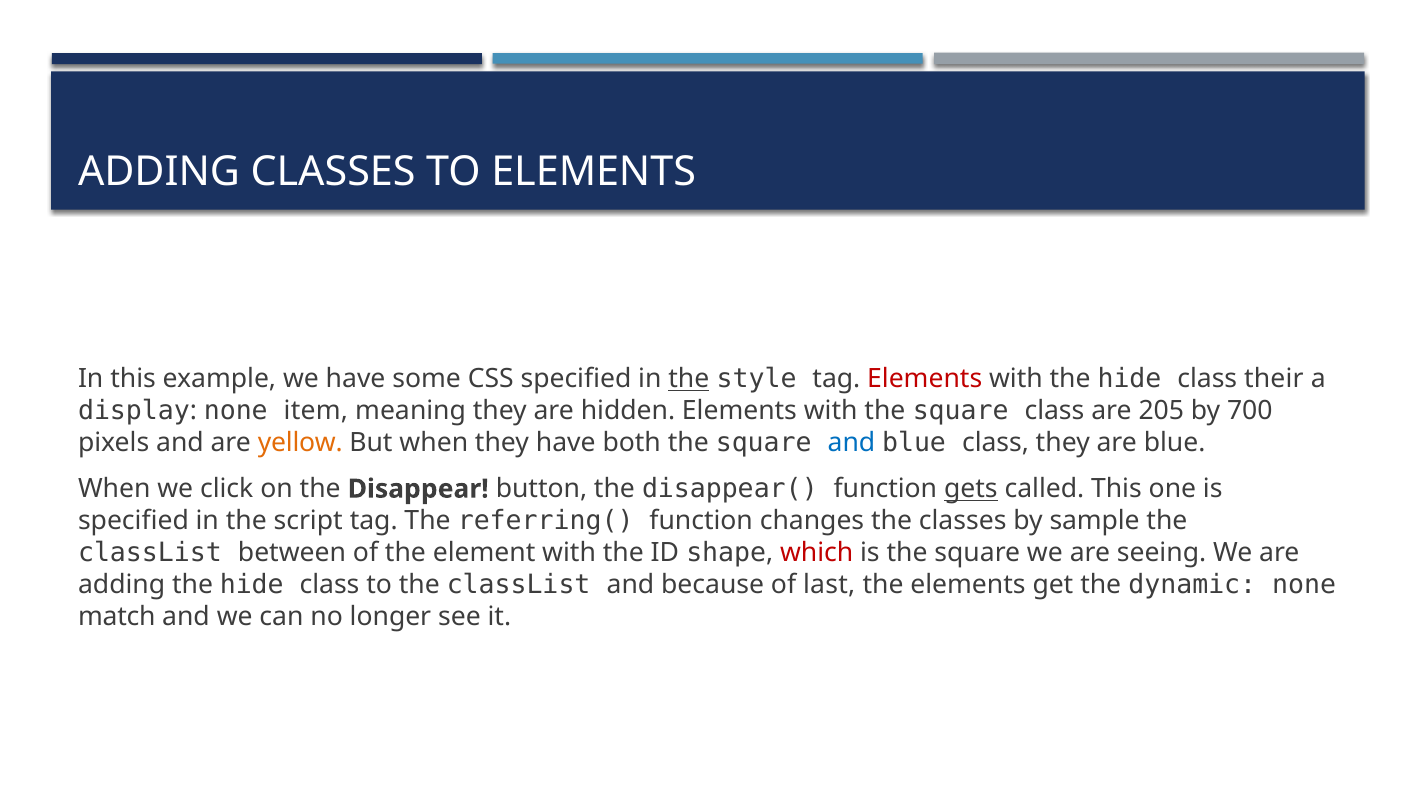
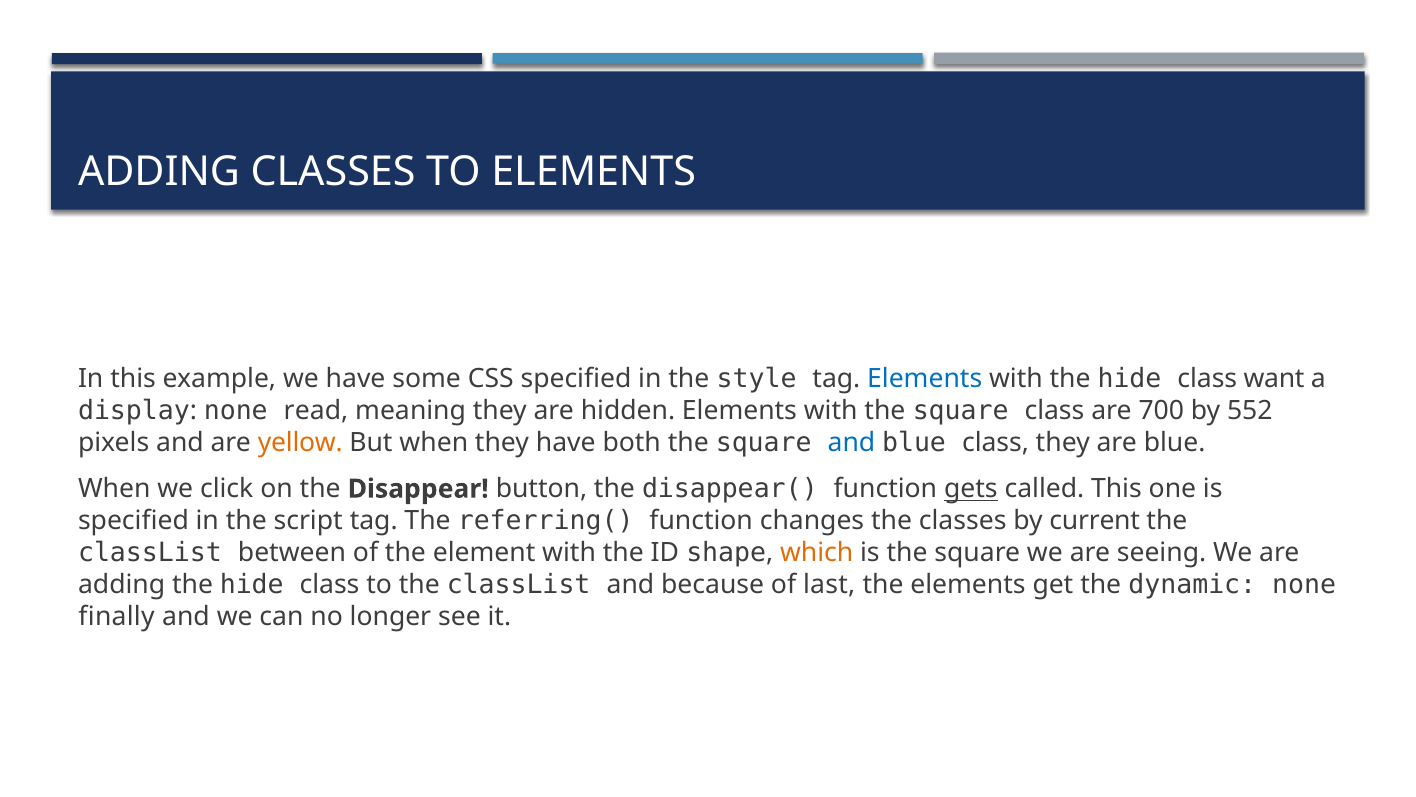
the at (689, 379) underline: present -> none
Elements at (925, 379) colour: red -> blue
their: their -> want
item: item -> read
205: 205 -> 700
700: 700 -> 552
sample: sample -> current
which colour: red -> orange
match: match -> finally
